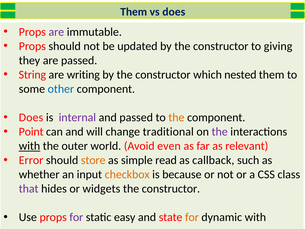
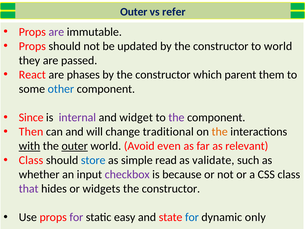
Them at (134, 12): Them -> Outer
vs does: does -> refer
to giving: giving -> world
String: String -> React
writing: writing -> phases
nested: nested -> parent
Does at (31, 117): Does -> Since
and passed: passed -> widget
the at (176, 117) colour: orange -> purple
Point: Point -> Then
the at (220, 132) colour: purple -> orange
outer at (75, 146) underline: none -> present
Error at (31, 160): Error -> Class
store colour: orange -> blue
callback: callback -> validate
checkbox colour: orange -> purple
for at (192, 217) colour: orange -> blue
dynamic with: with -> only
